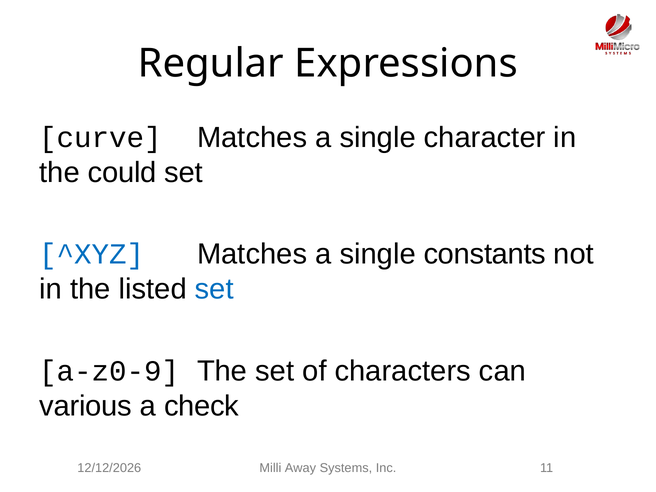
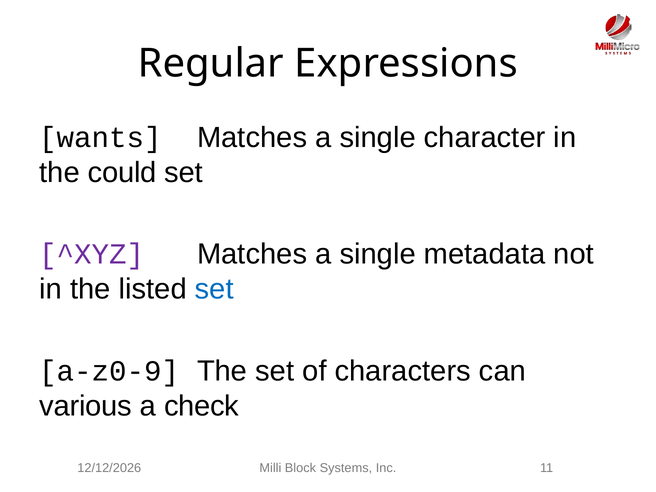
curve: curve -> wants
^XYZ colour: blue -> purple
constants: constants -> metadata
Away: Away -> Block
